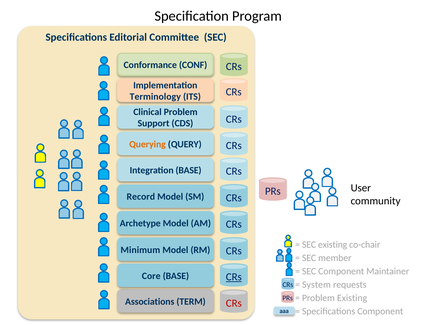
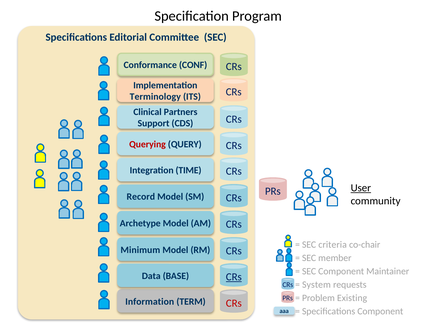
Clinical Problem: Problem -> Partners
Querying colour: orange -> red
Integration BASE: BASE -> TIME
User underline: none -> present
SEC existing: existing -> criteria
Core: Core -> Data
Associations: Associations -> Information
